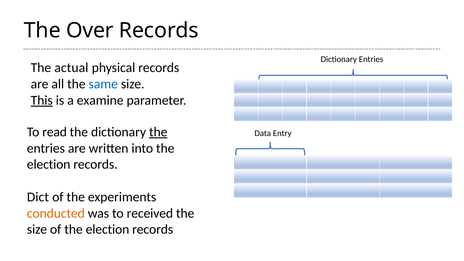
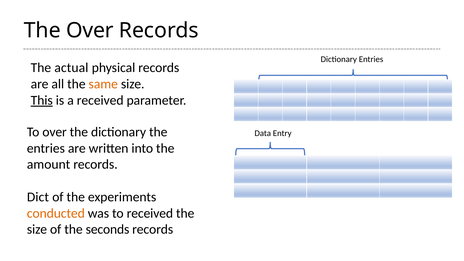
same colour: blue -> orange
a examine: examine -> received
To read: read -> over
the at (158, 132) underline: present -> none
election at (49, 164): election -> amount
of the election: election -> seconds
